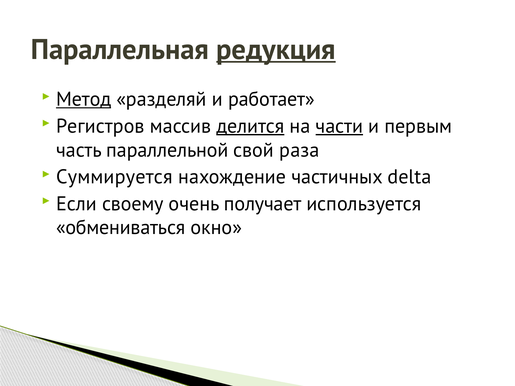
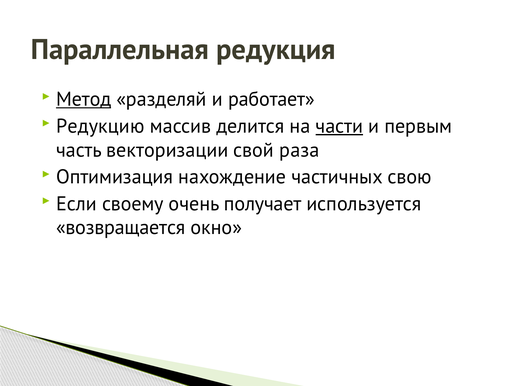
редукция underline: present -> none
Регистров: Регистров -> Редукцию
делится underline: present -> none
параллельной: параллельной -> векторизации
Суммируется: Суммируется -> Оптимизация
delta: delta -> свою
обмениваться: обмениваться -> возвращается
